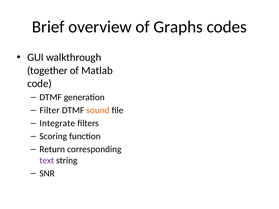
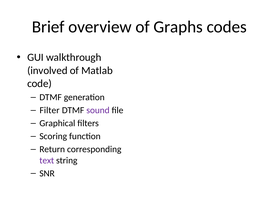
together: together -> involved
sound colour: orange -> purple
Integrate: Integrate -> Graphical
